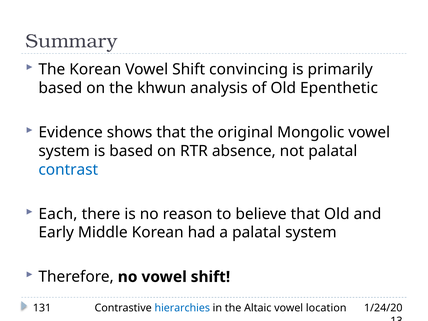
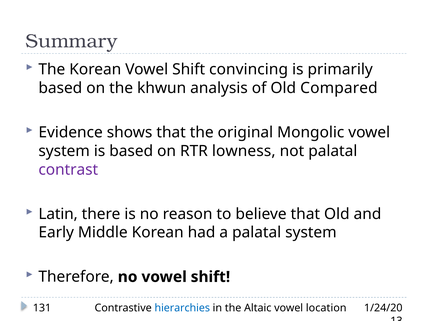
Epenthetic: Epenthetic -> Compared
absence: absence -> lowness
contrast colour: blue -> purple
Each: Each -> Latin
